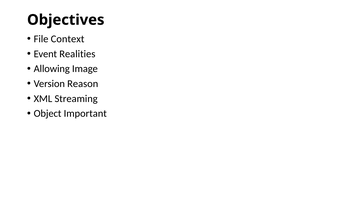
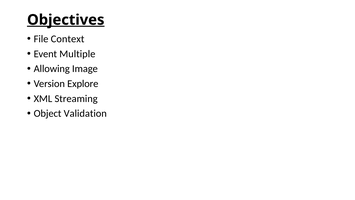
Objectives underline: none -> present
Realities: Realities -> Multiple
Reason: Reason -> Explore
Important: Important -> Validation
